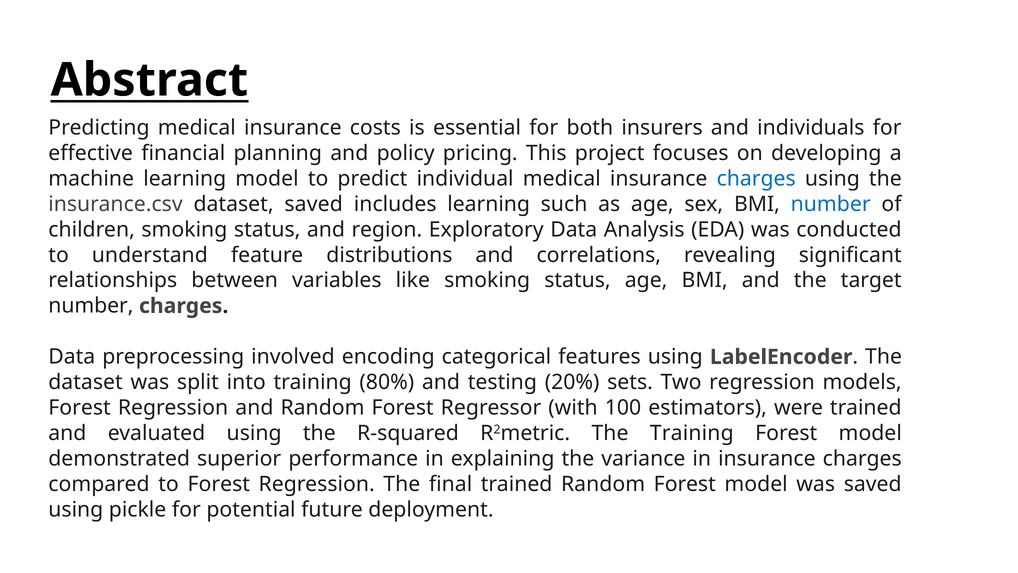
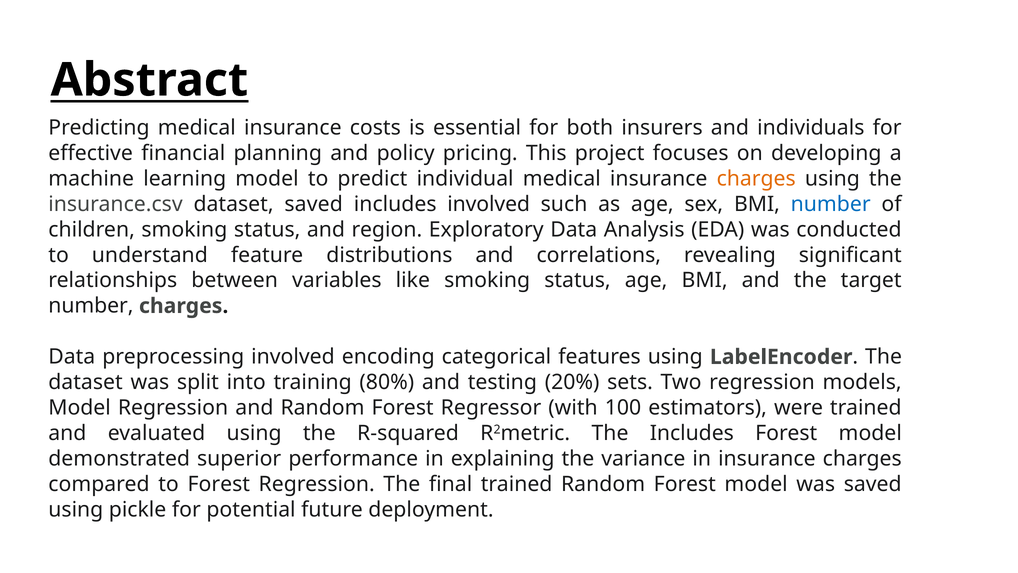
charges at (756, 178) colour: blue -> orange
includes learning: learning -> involved
Forest at (80, 408): Forest -> Model
The Training: Training -> Includes
